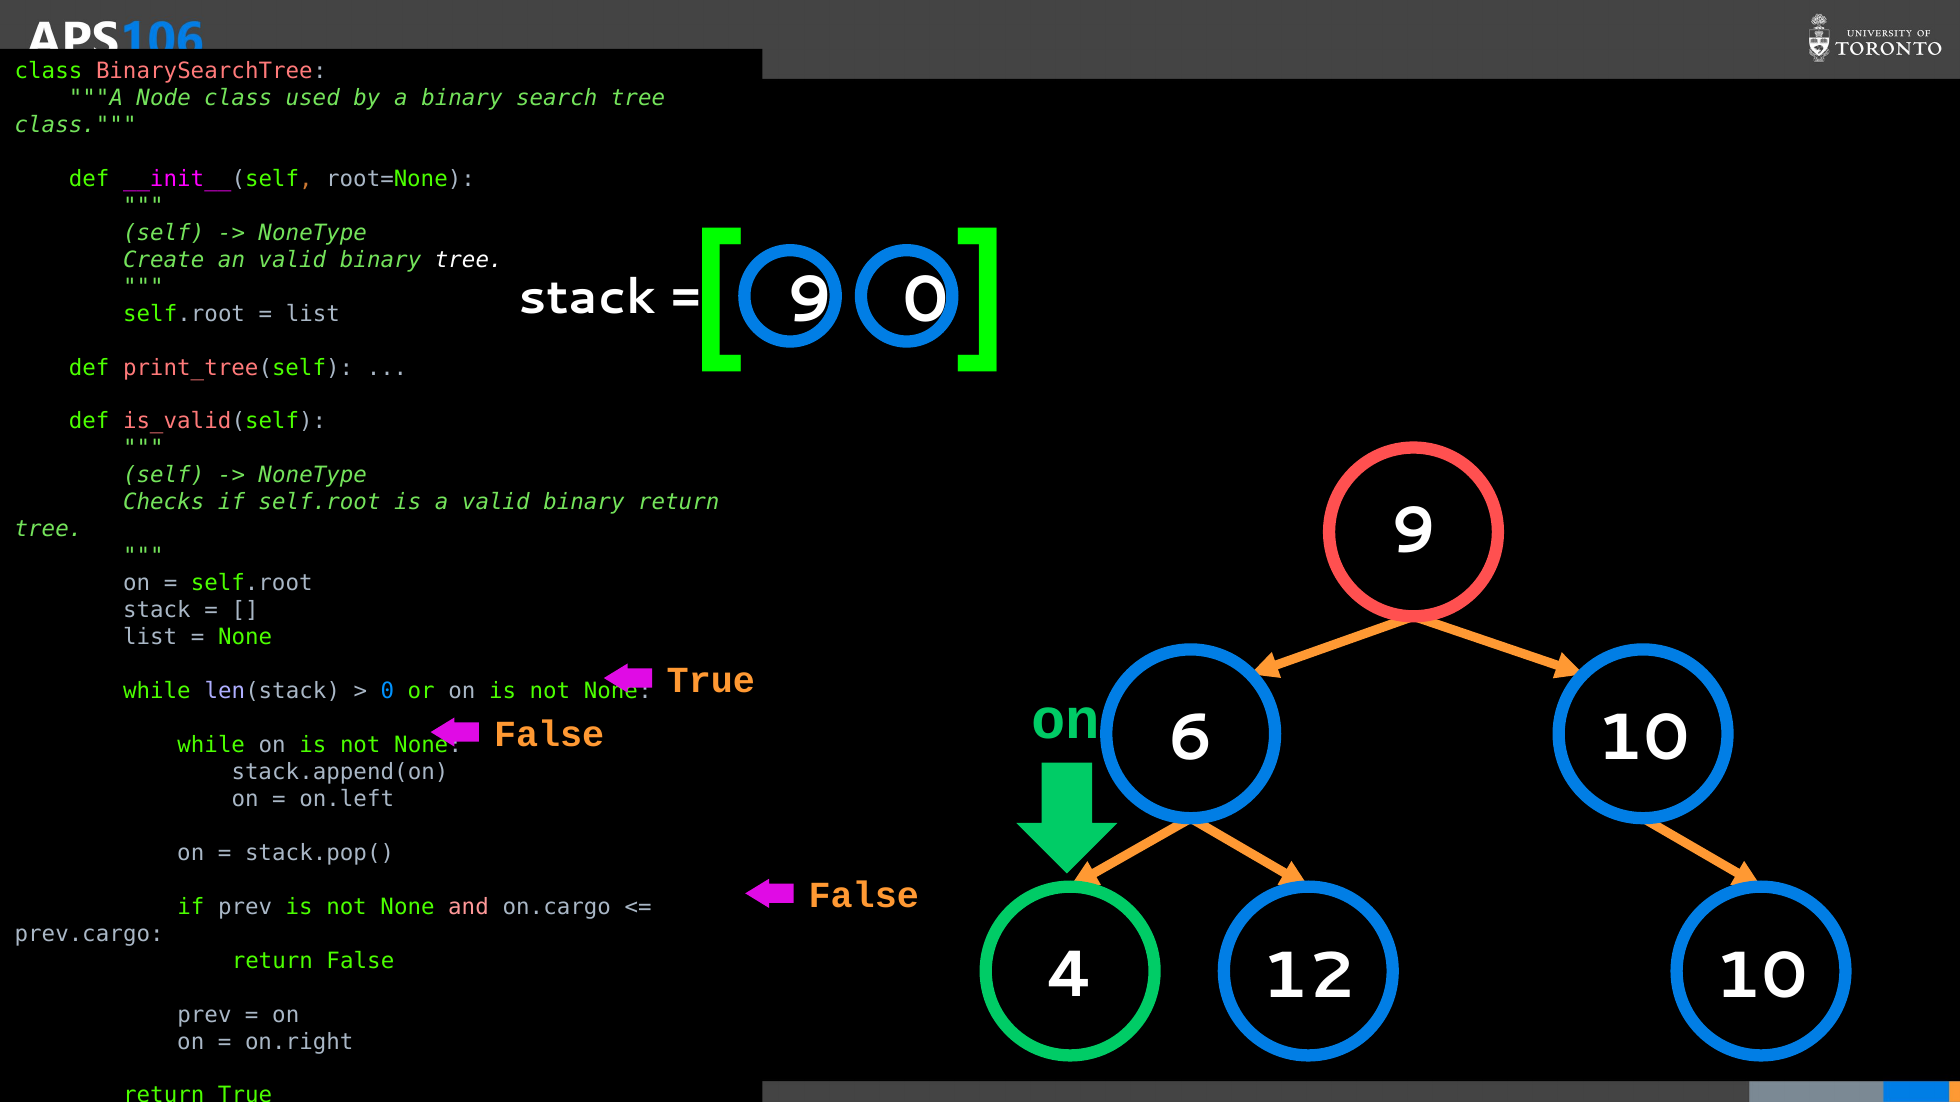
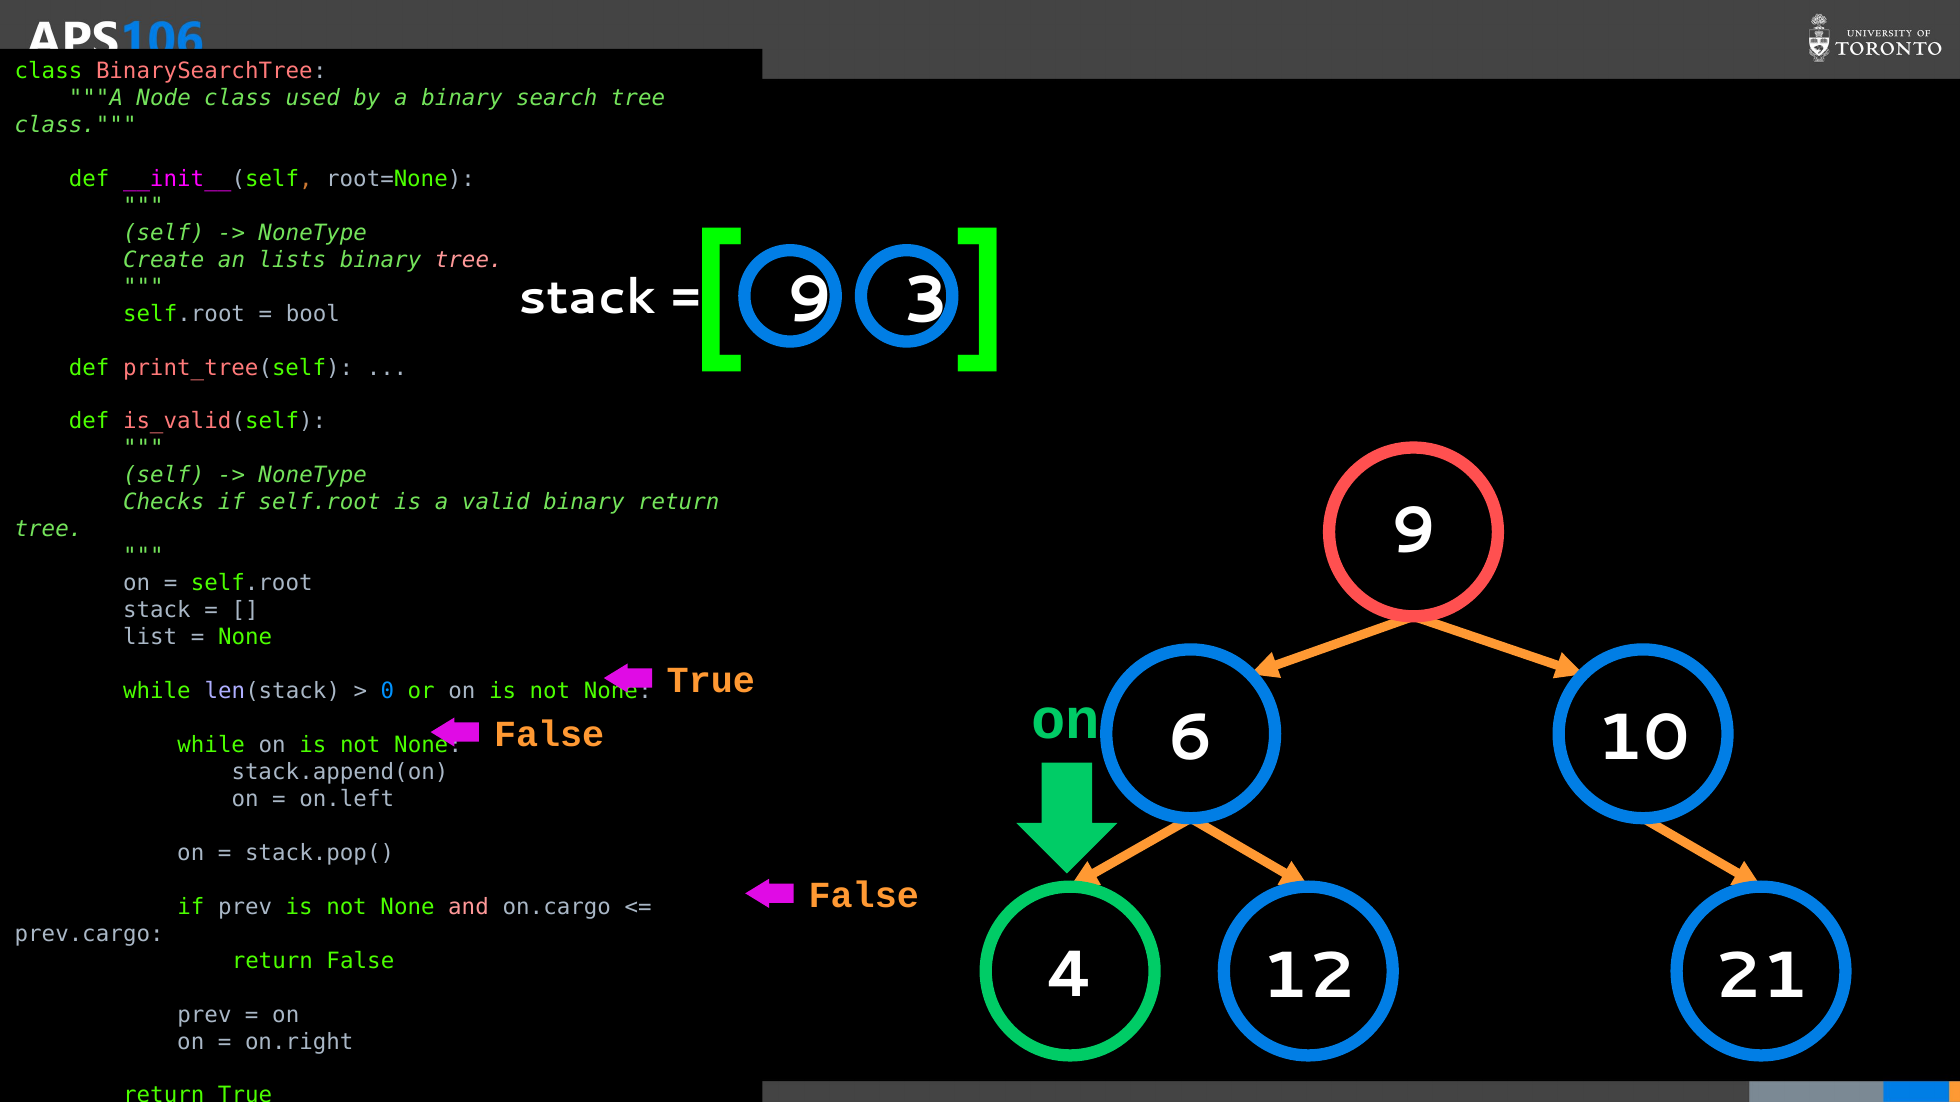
an valid: valid -> lists
tree at (469, 260) colour: white -> pink
9 0: 0 -> 3
list at (313, 314): list -> bool
12 10: 10 -> 21
